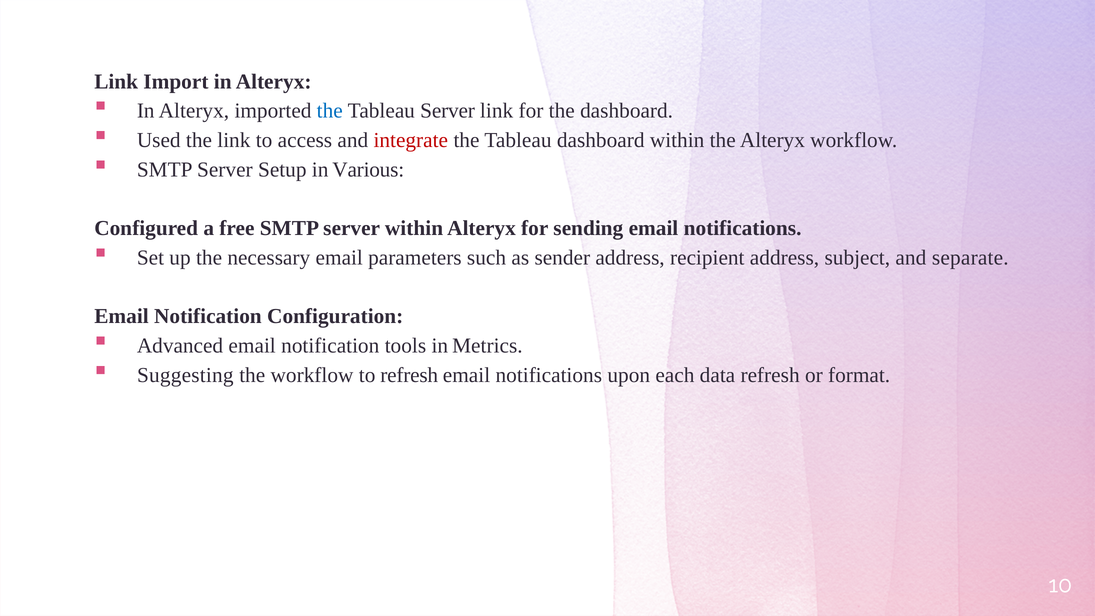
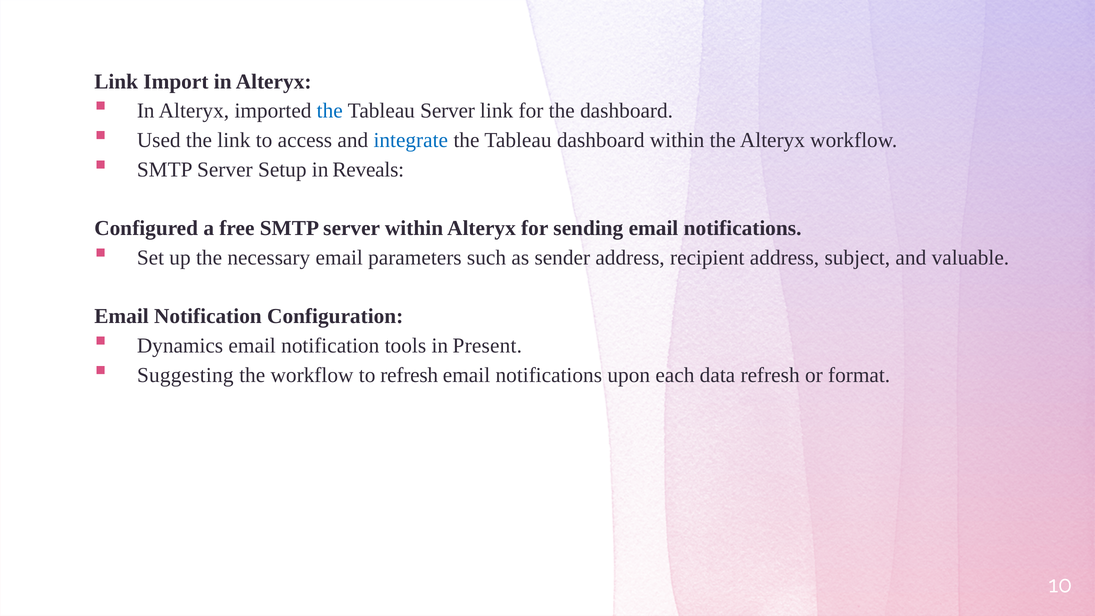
integrate colour: red -> blue
Various: Various -> Reveals
separate: separate -> valuable
Advanced: Advanced -> Dynamics
Metrics: Metrics -> Present
